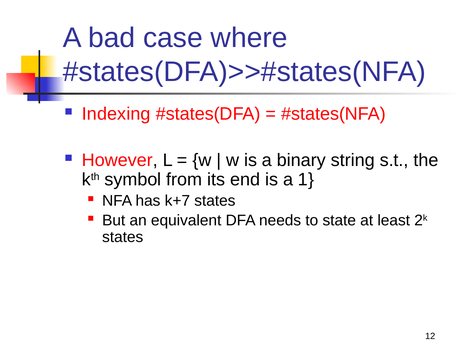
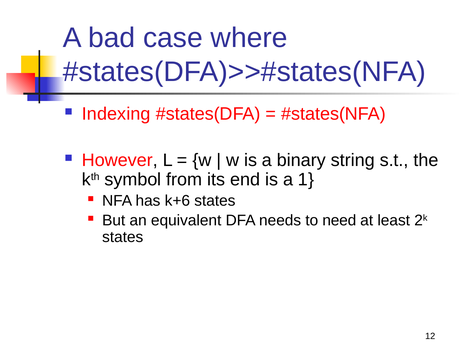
k+7: k+7 -> k+6
state: state -> need
